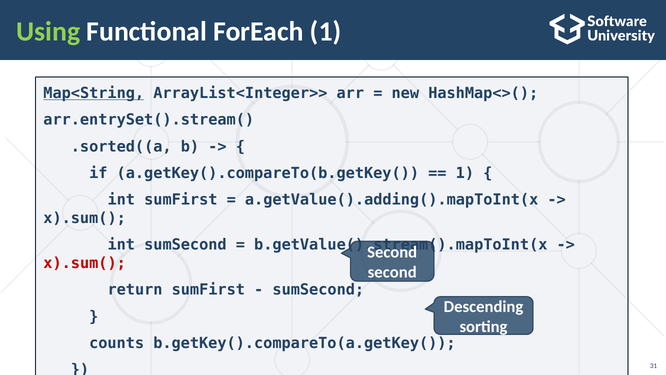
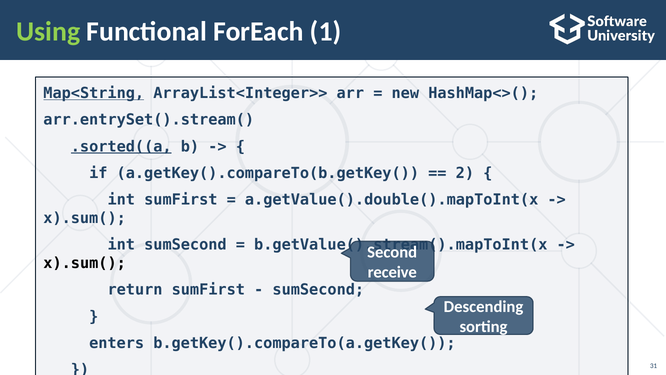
.sorted((a underline: none -> present
1 at (465, 173): 1 -> 2
a.getValue().adding().mapToInt(x: a.getValue().adding().mapToInt(x -> a.getValue().double().mapToInt(x
x).sum( at (85, 263) colour: red -> black
second at (392, 272): second -> receive
counts: counts -> enters
